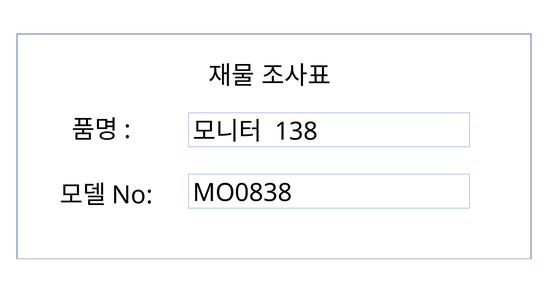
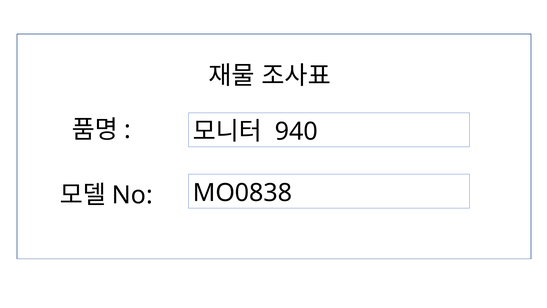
138: 138 -> 940
